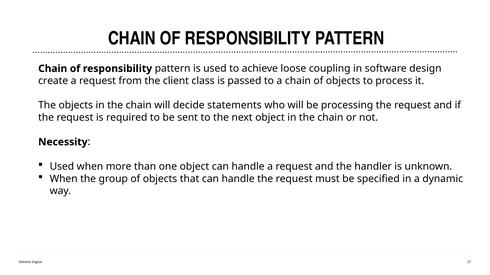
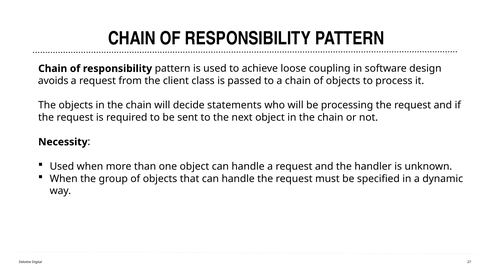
create: create -> avoids
